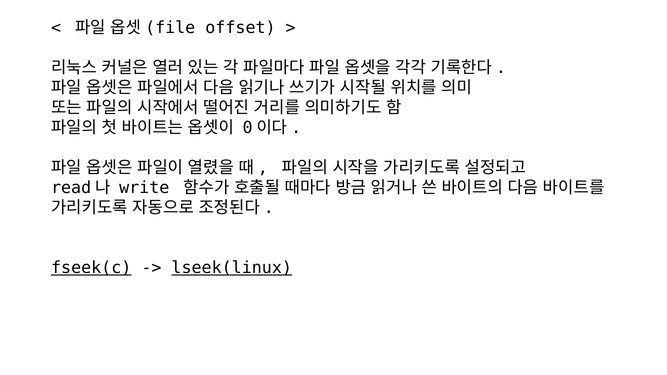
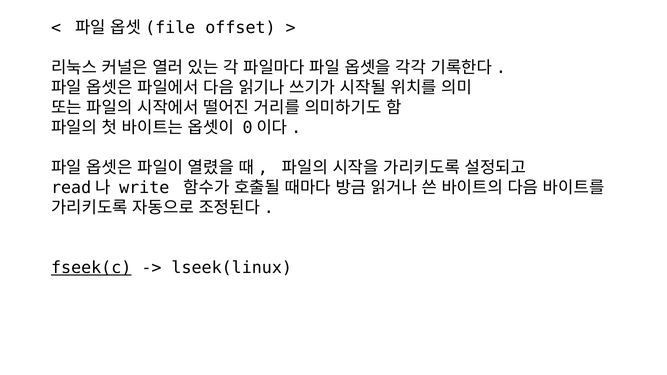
lseek(linux underline: present -> none
